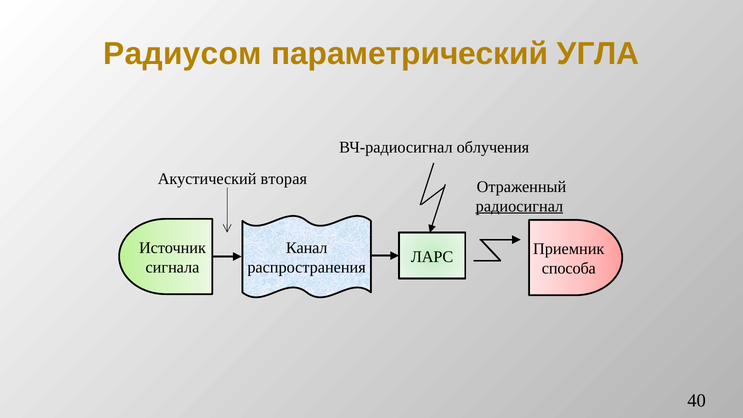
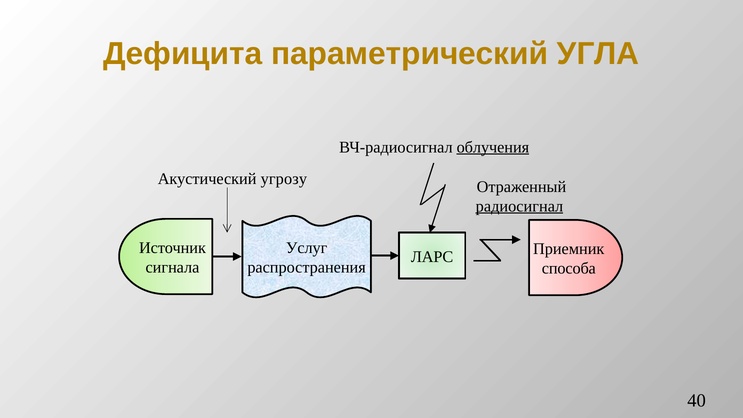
Радиусом: Радиусом -> Дефицита
облучения underline: none -> present
вторая: вторая -> угрозу
Канал: Канал -> Услуг
